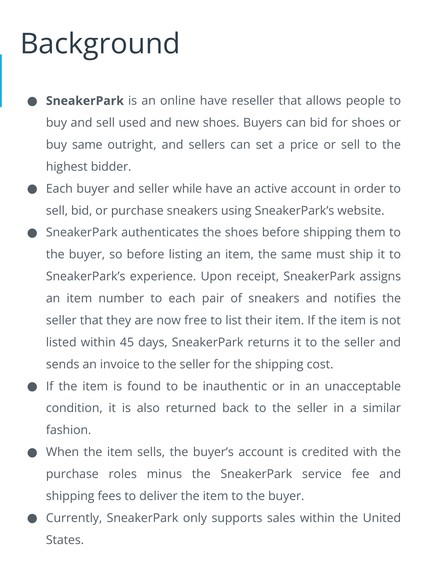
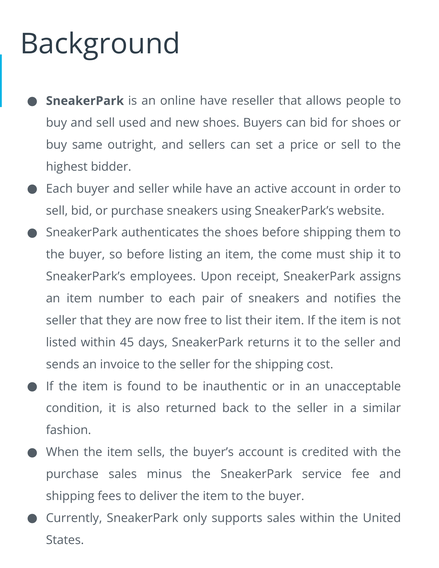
the same: same -> come
experience: experience -> employees
purchase roles: roles -> sales
